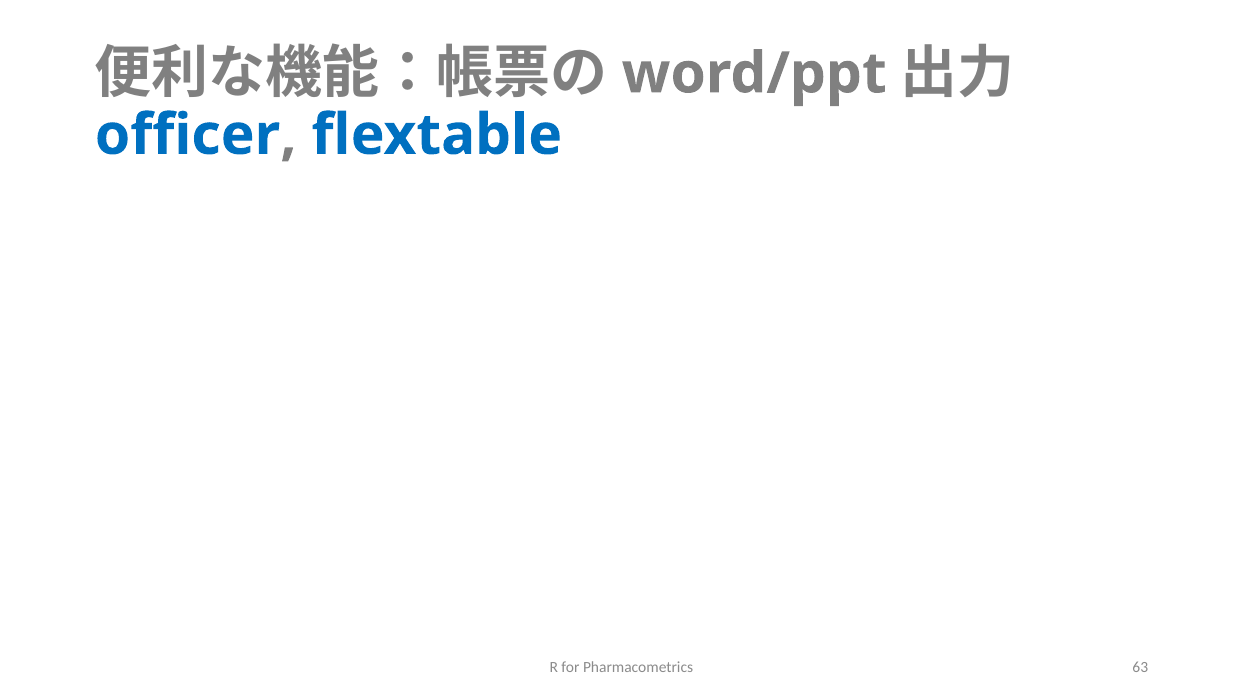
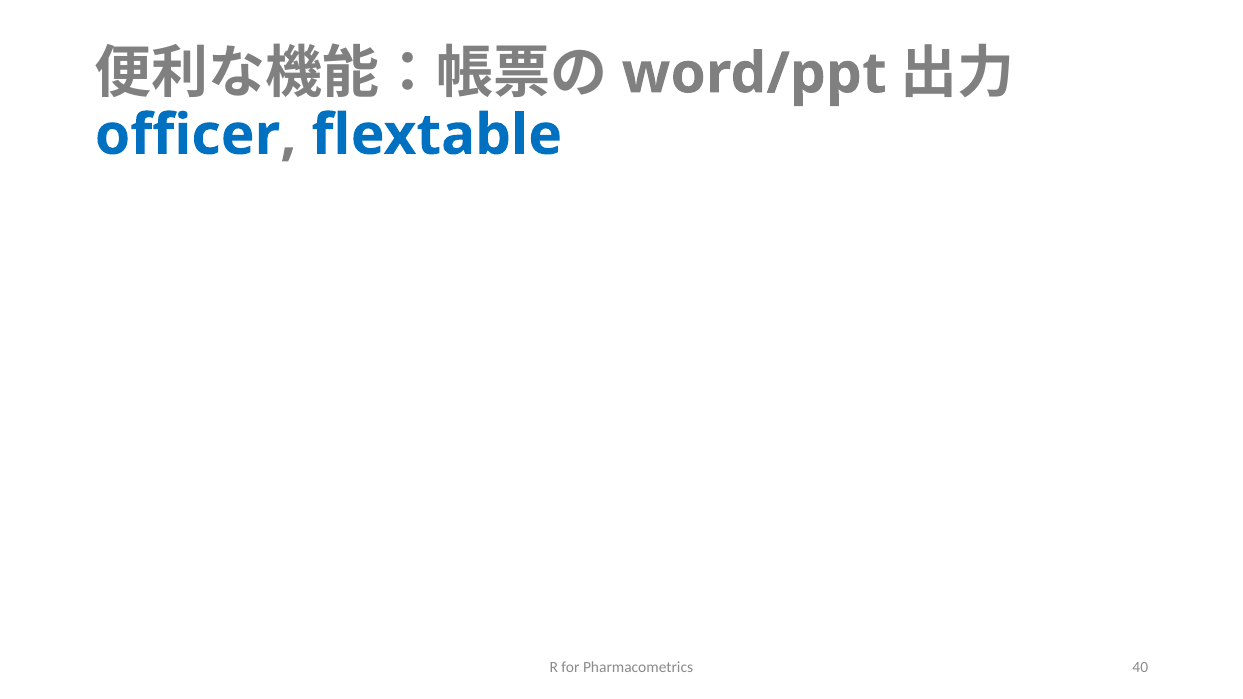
63: 63 -> 40
